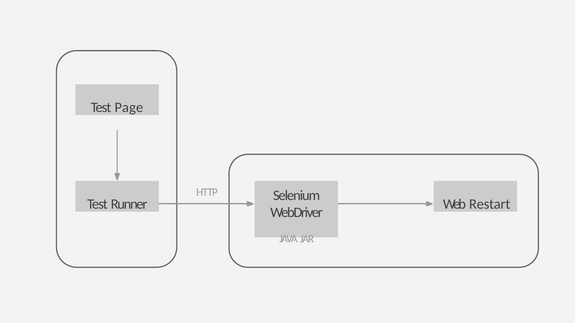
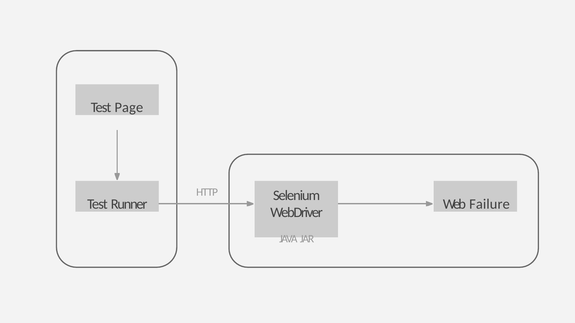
Restart: Restart -> Failure
